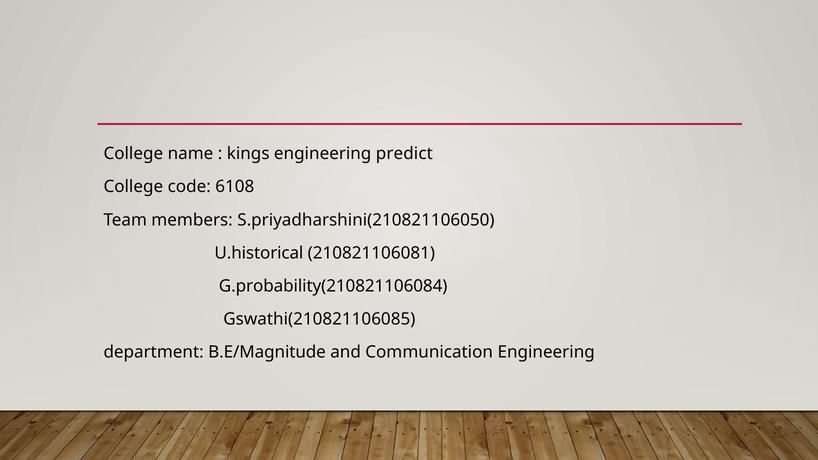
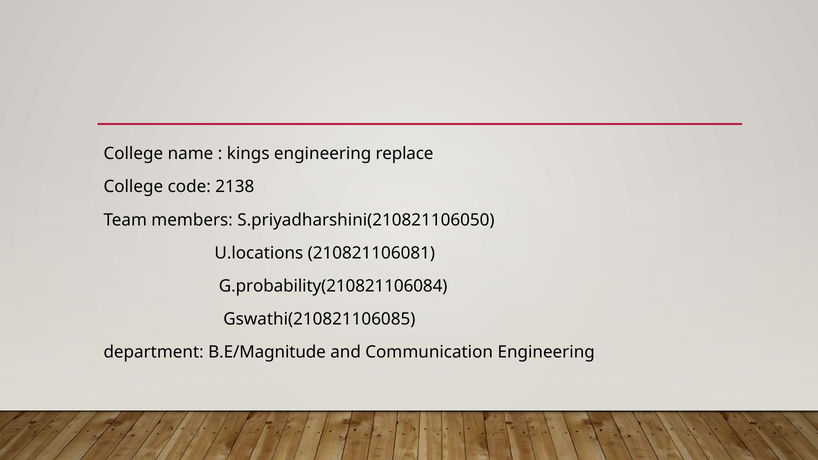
predict: predict -> replace
6108: 6108 -> 2138
U.historical: U.historical -> U.locations
